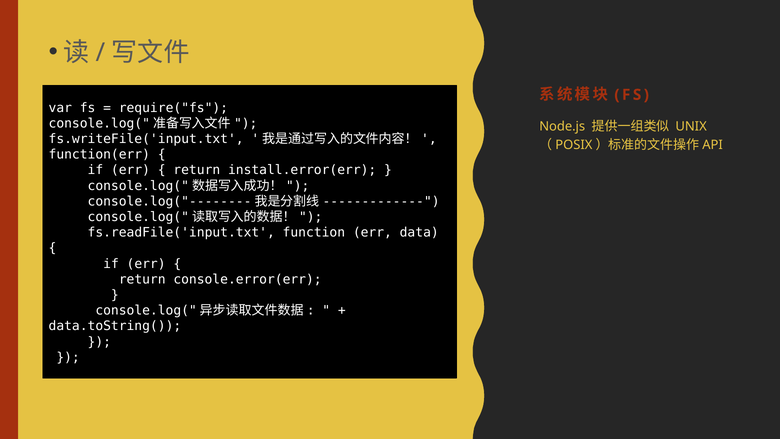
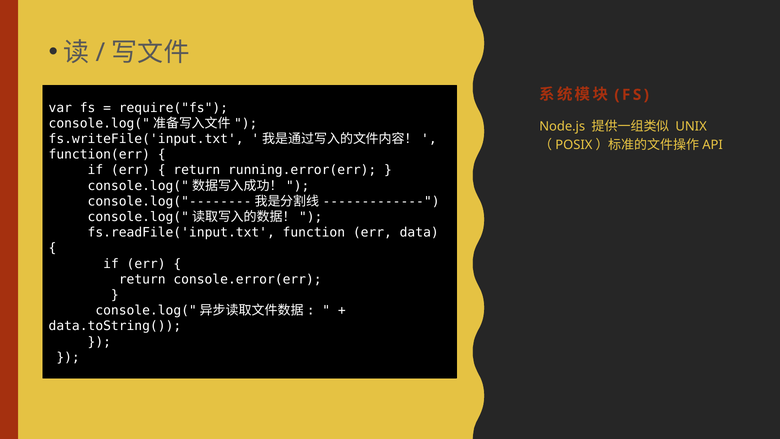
install.error(err: install.error(err -> running.error(err
